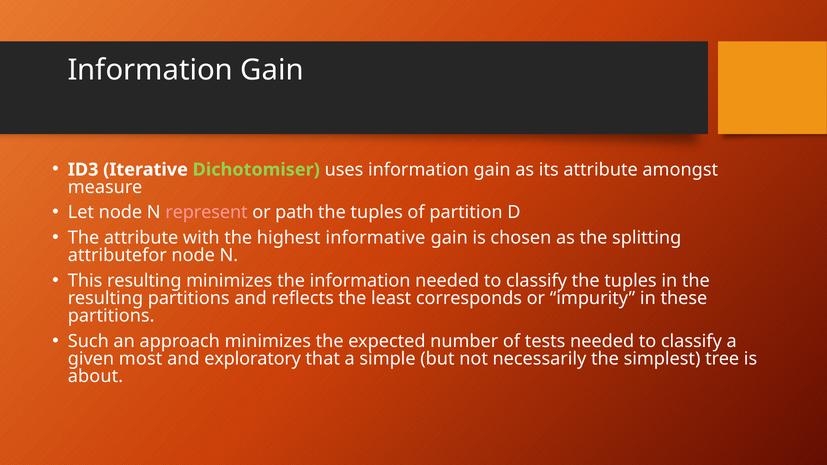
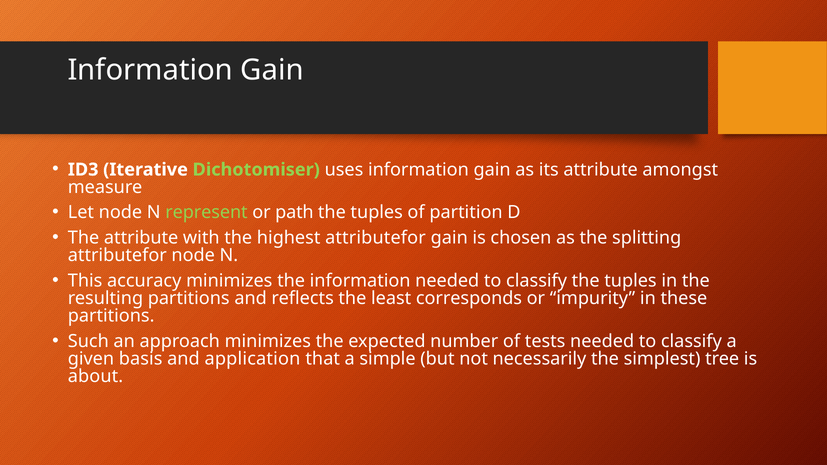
represent colour: pink -> light green
highest informative: informative -> attributefor
This resulting: resulting -> accuracy
most: most -> basis
exploratory: exploratory -> application
